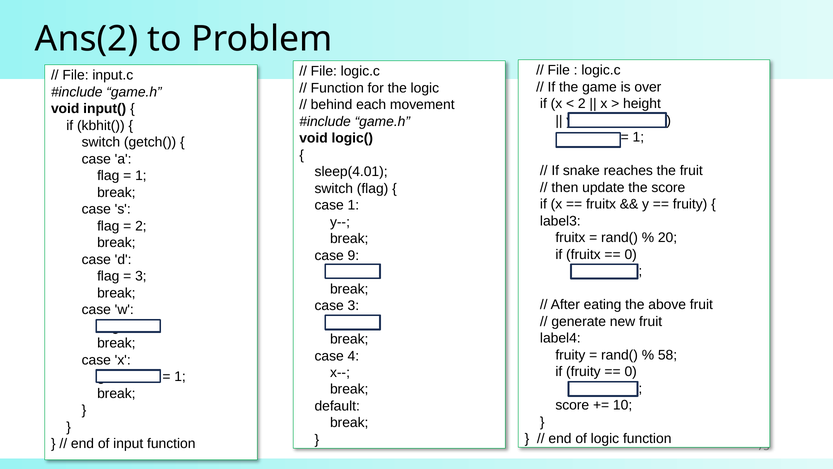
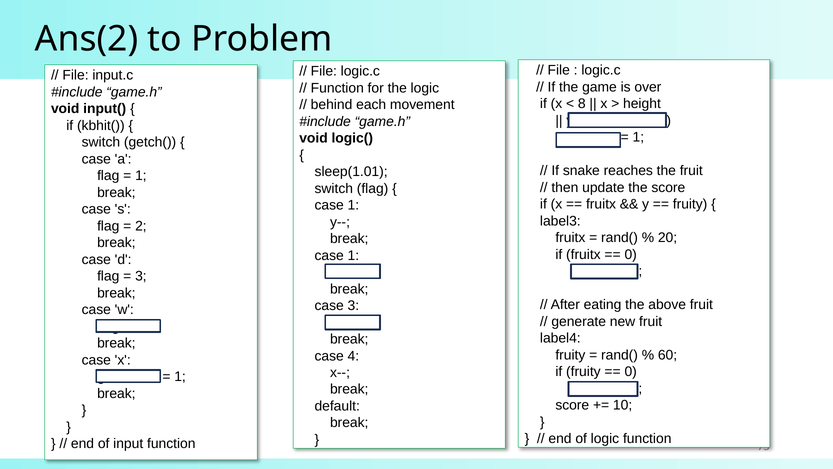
2 at (582, 104): 2 -> 8
sleep(4.01: sleep(4.01 -> sleep(1.01
9 at (353, 255): 9 -> 1
58: 58 -> 60
